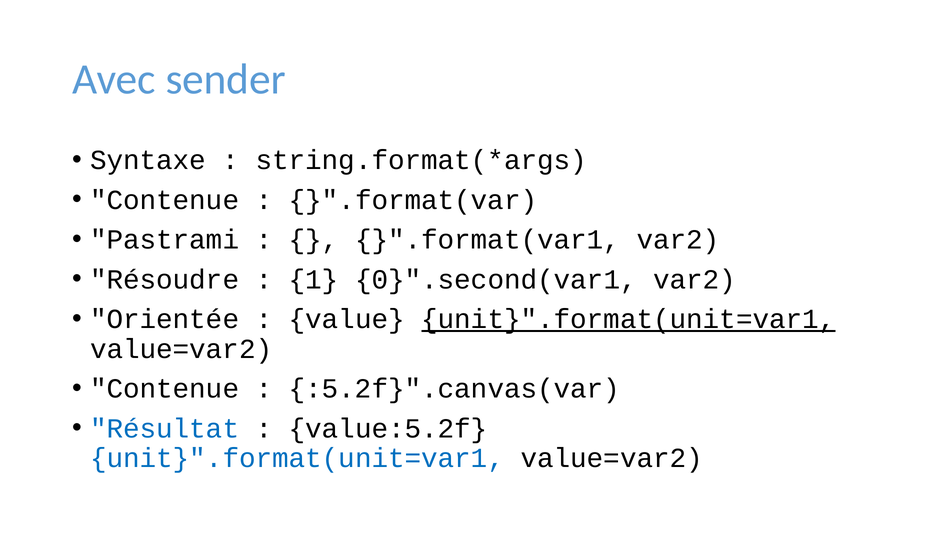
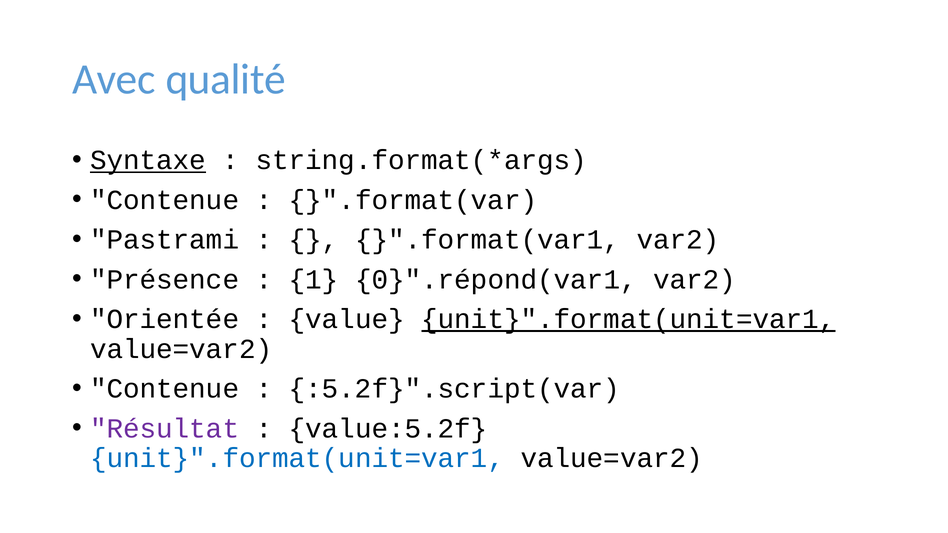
sender: sender -> qualité
Syntaxe underline: none -> present
Résoudre: Résoudre -> Présence
0}".second(var1: 0}".second(var1 -> 0}".répond(var1
:5.2f}".canvas(var: :5.2f}".canvas(var -> :5.2f}".script(var
Résultat colour: blue -> purple
